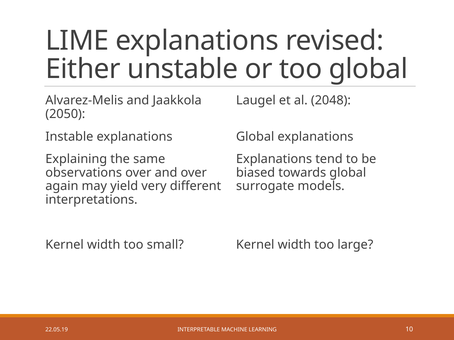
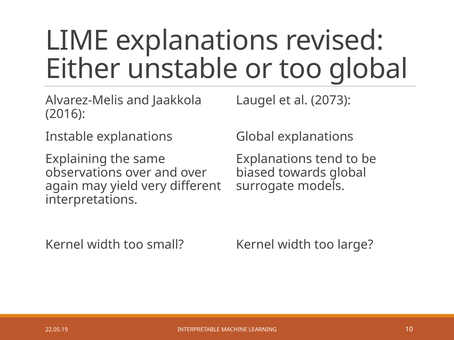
2048: 2048 -> 2073
2050: 2050 -> 2016
